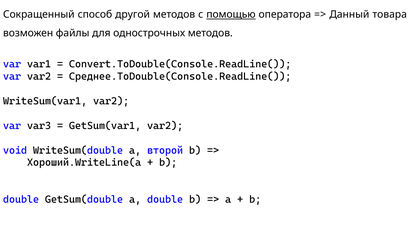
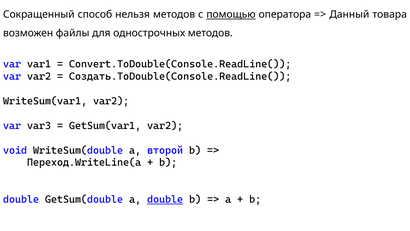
другой: другой -> нельзя
Среднее.ToDouble(Console.ReadLine(: Среднее.ToDouble(Console.ReadLine( -> Создать.ToDouble(Console.ReadLine(
Хороший.WriteLine(a: Хороший.WriteLine(a -> Переход.WriteLine(a
double at (165, 199) underline: none -> present
